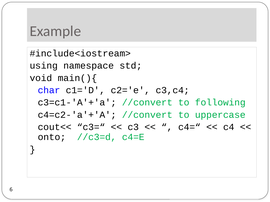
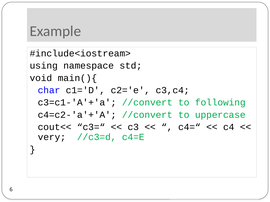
onto: onto -> very
